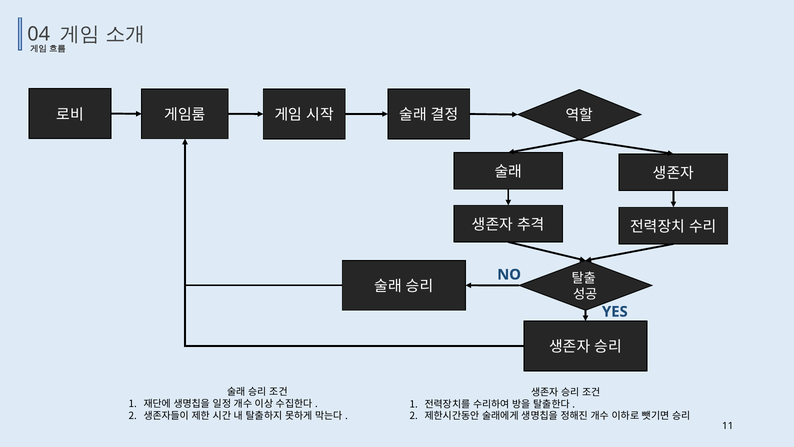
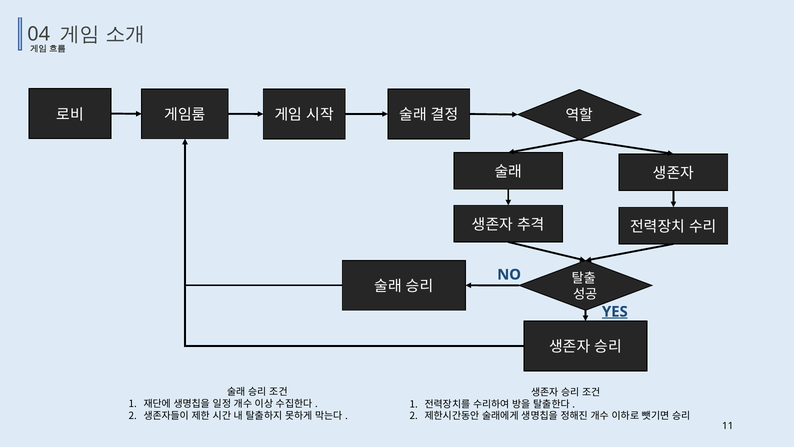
YES underline: none -> present
